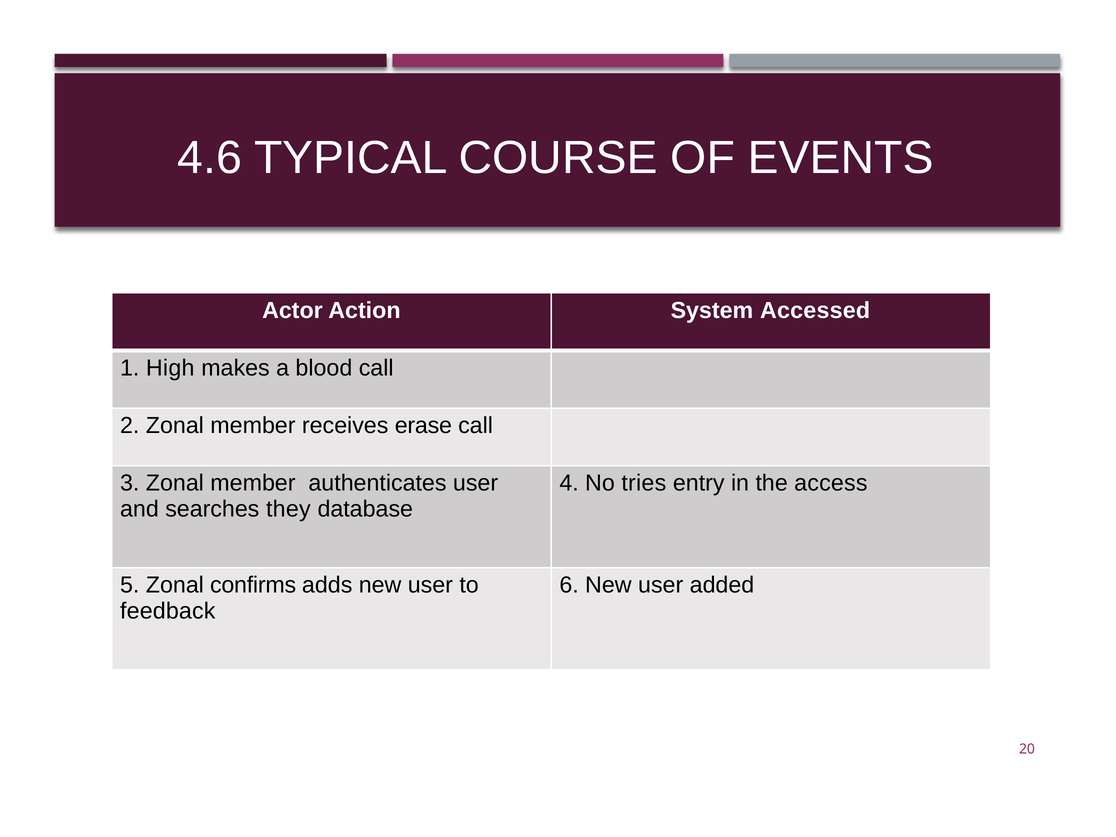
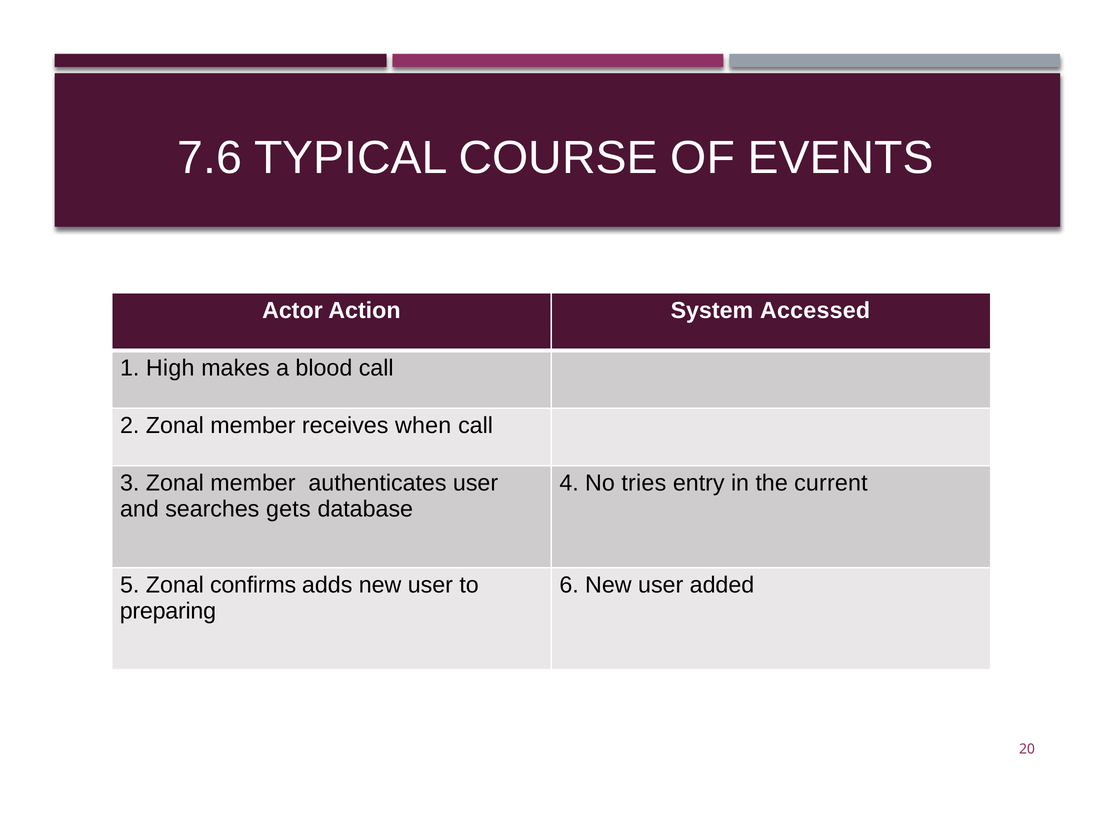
4.6: 4.6 -> 7.6
erase: erase -> when
access: access -> current
they: they -> gets
feedback: feedback -> preparing
